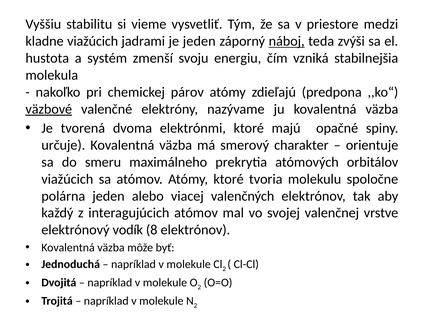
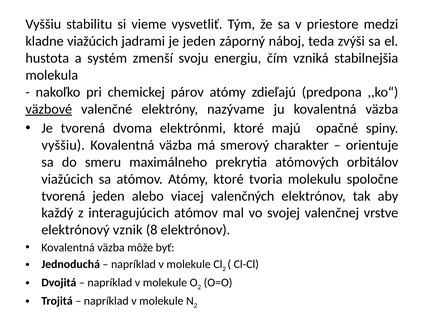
náboj underline: present -> none
určuje at (63, 145): určuje -> vyššiu
polárna at (63, 196): polárna -> tvorená
vodík: vodík -> vznik
